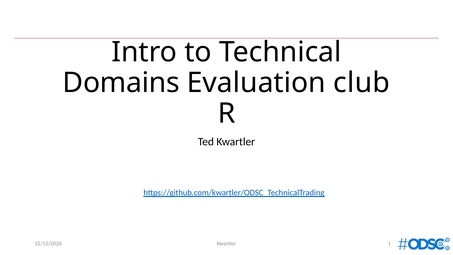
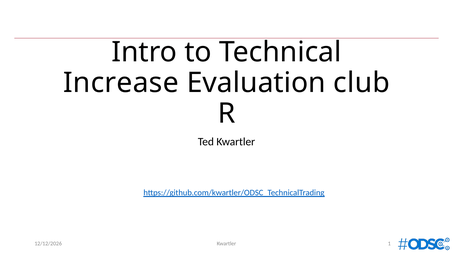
Domains: Domains -> Increase
